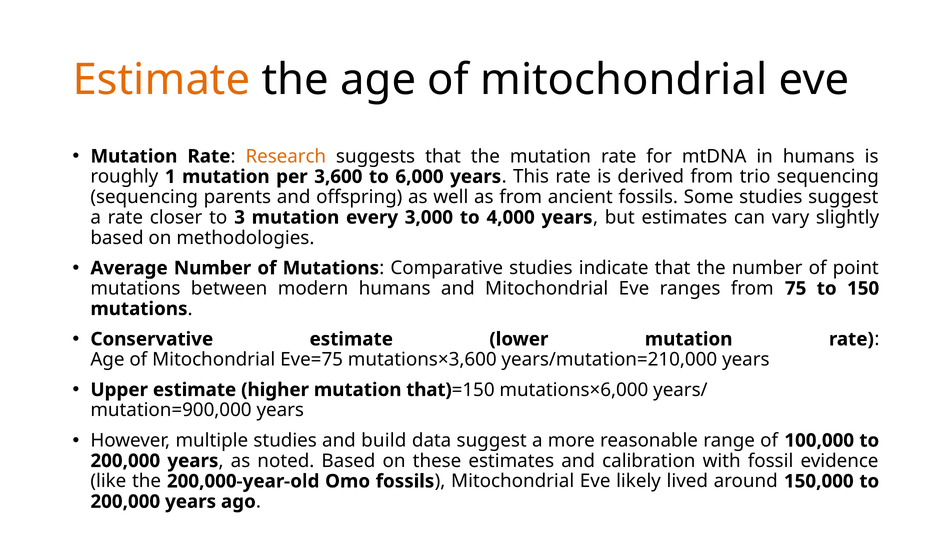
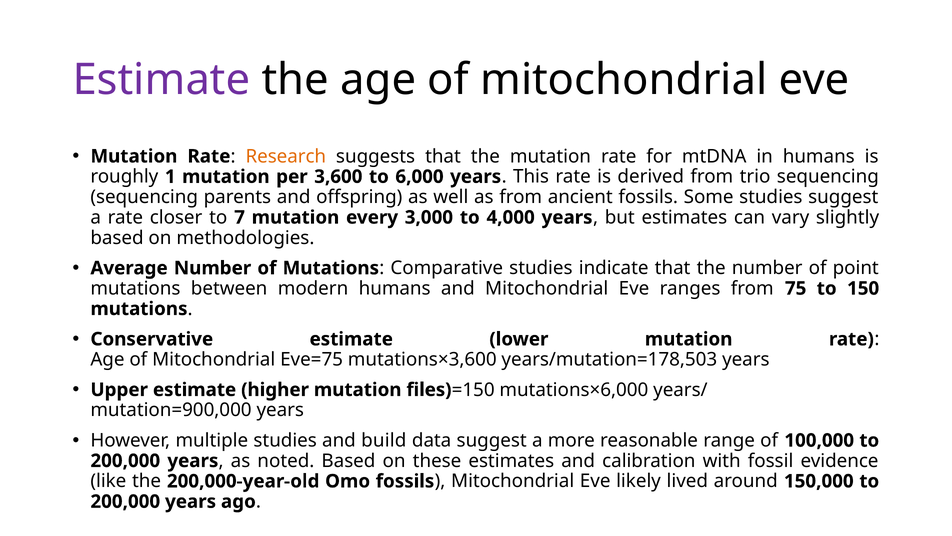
Estimate at (161, 80) colour: orange -> purple
3: 3 -> 7
years/mutation=210,000: years/mutation=210,000 -> years/mutation=178,503
mutation that: that -> files
